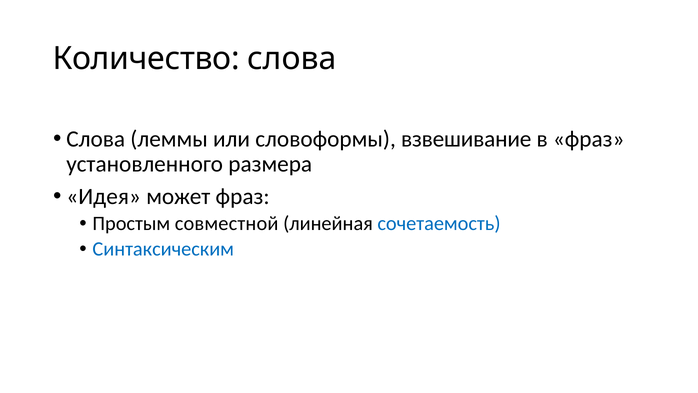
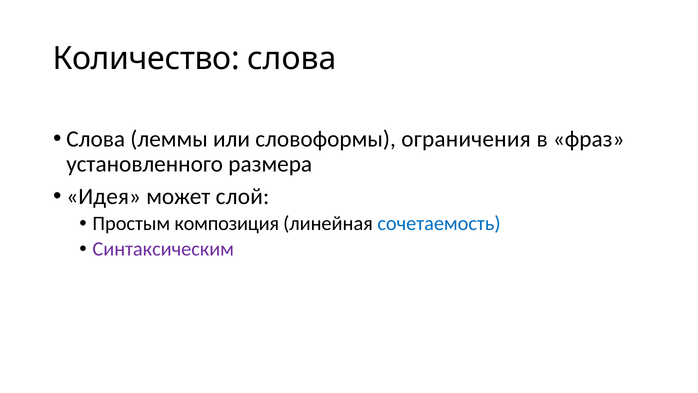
взвешивание: взвешивание -> ограничения
может фраз: фраз -> слой
совместной: совместной -> композиция
Синтаксическим colour: blue -> purple
